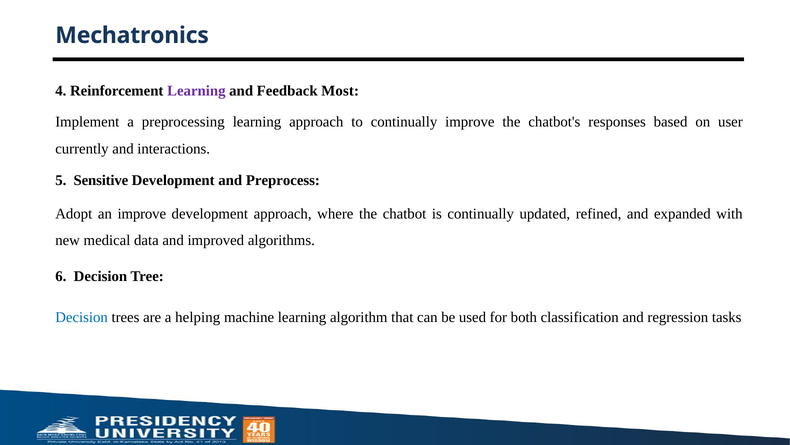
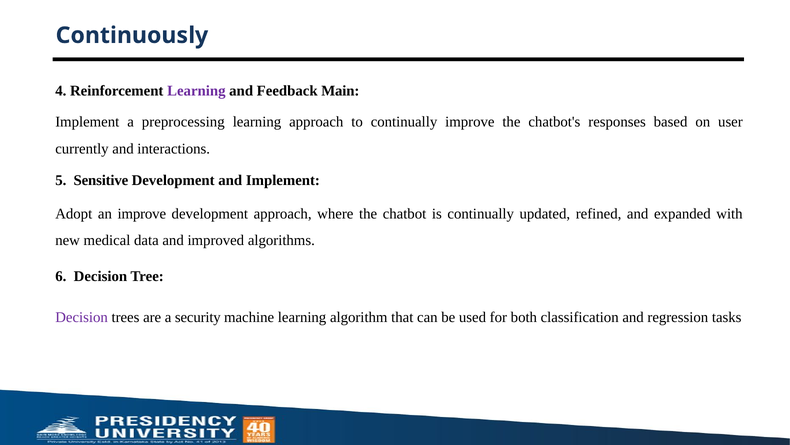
Mechatronics: Mechatronics -> Continuously
Most: Most -> Main
and Preprocess: Preprocess -> Implement
Decision at (82, 317) colour: blue -> purple
helping: helping -> security
